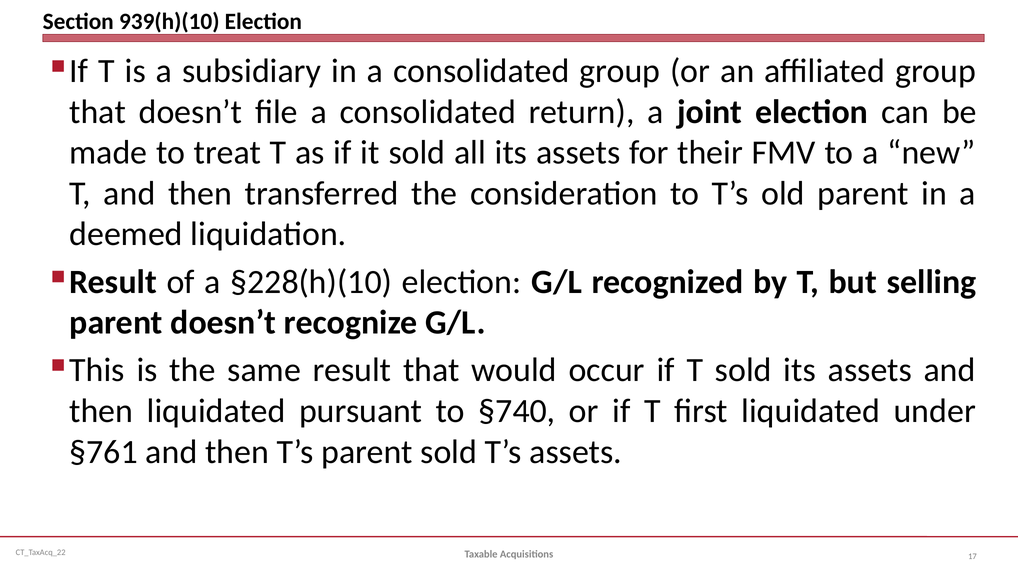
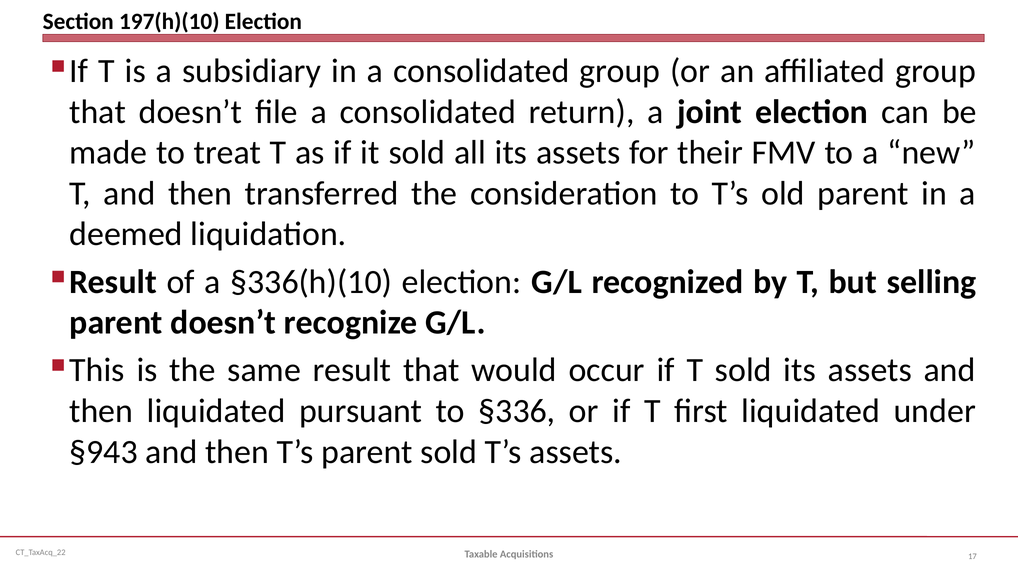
939(h)(10: 939(h)(10 -> 197(h)(10
§228(h)(10: §228(h)(10 -> §336(h)(10
§740: §740 -> §336
§761: §761 -> §943
